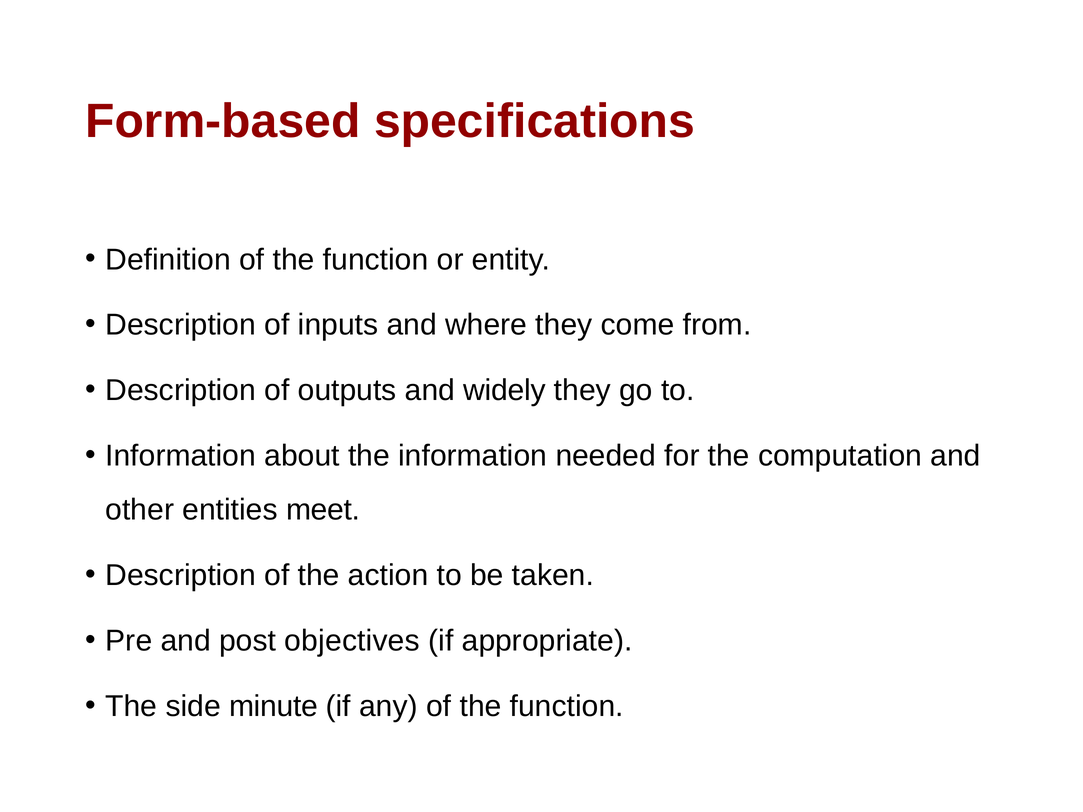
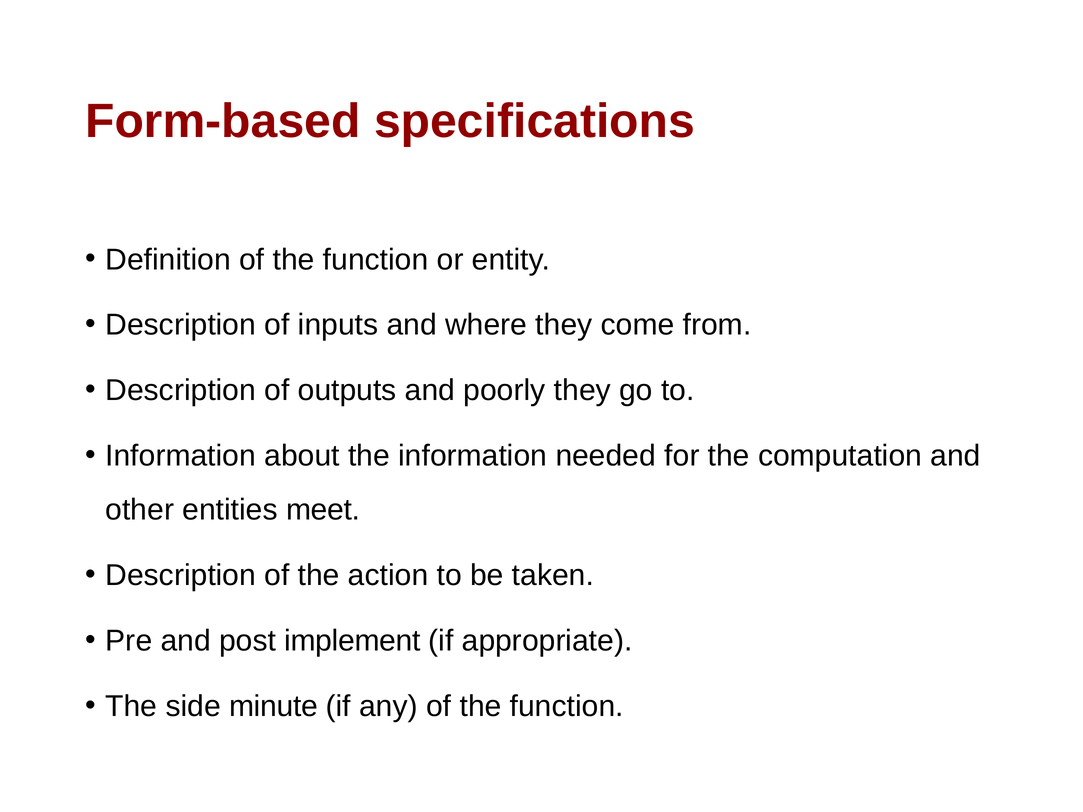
widely: widely -> poorly
objectives: objectives -> implement
